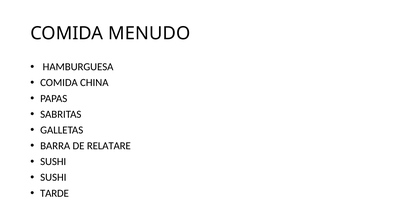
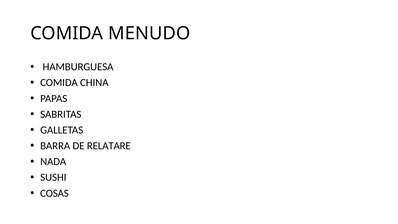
SUSHI at (53, 162): SUSHI -> NADA
TARDE: TARDE -> COSAS
